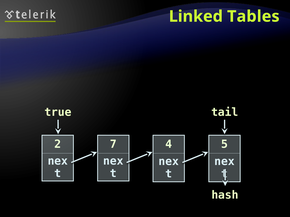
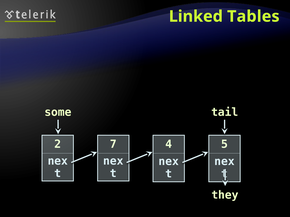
true: true -> some
hash: hash -> they
